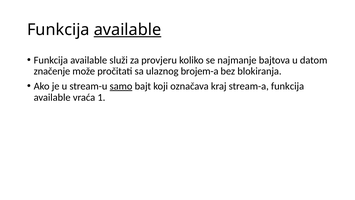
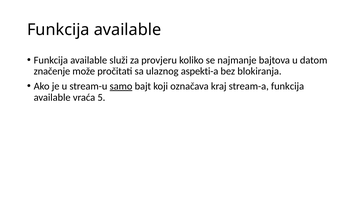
available at (127, 30) underline: present -> none
brojem-a: brojem-a -> aspekti-a
1: 1 -> 5
